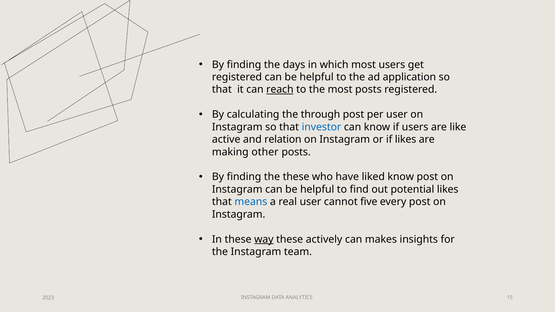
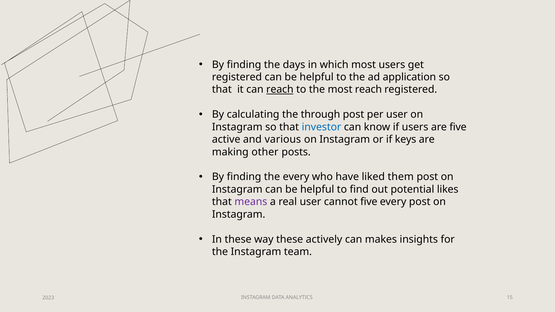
most posts: posts -> reach
are like: like -> five
relation: relation -> various
if likes: likes -> keys
the these: these -> every
liked know: know -> them
means colour: blue -> purple
way underline: present -> none
